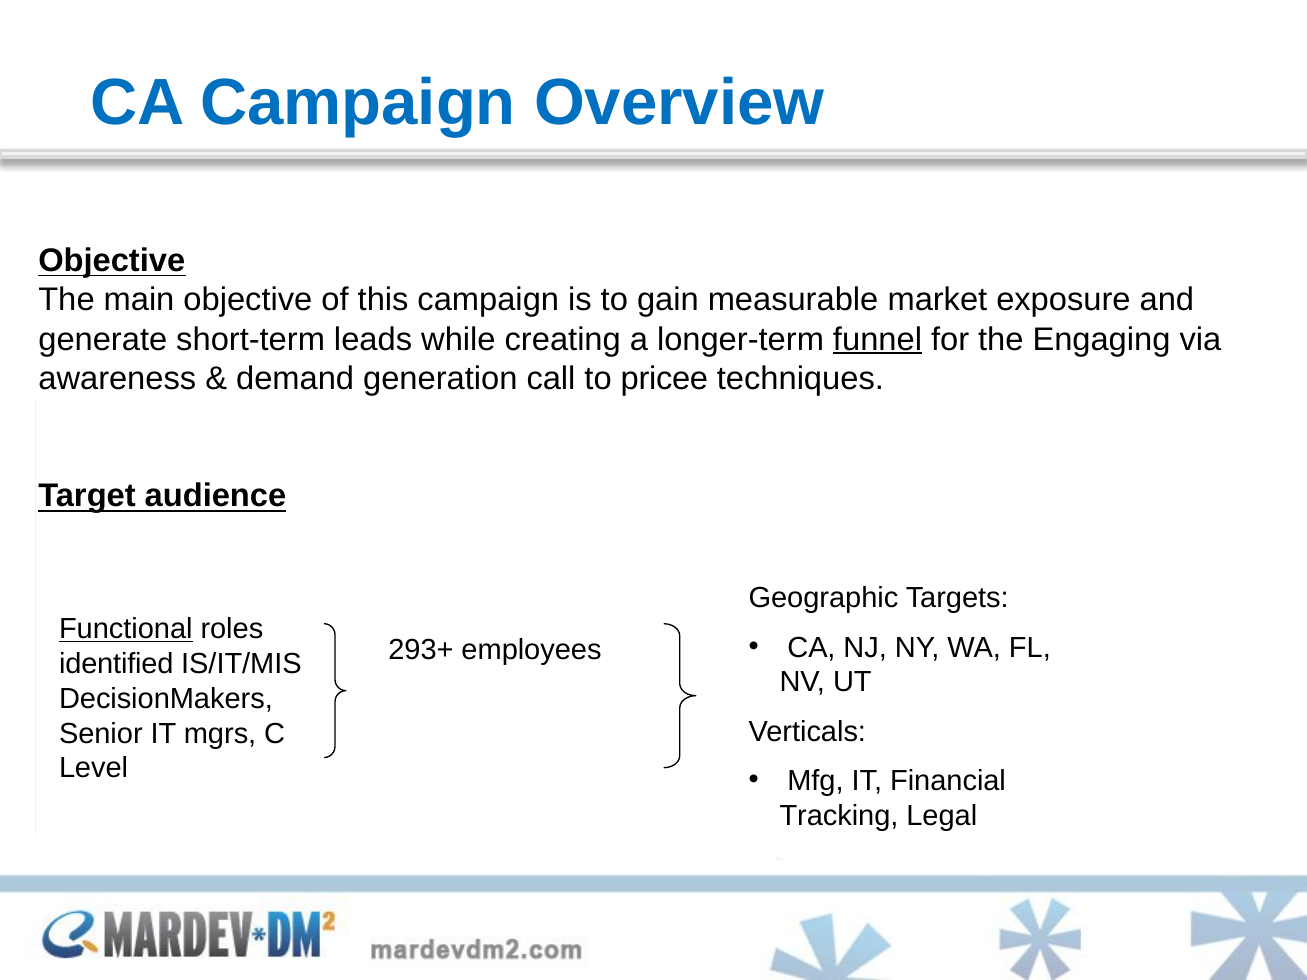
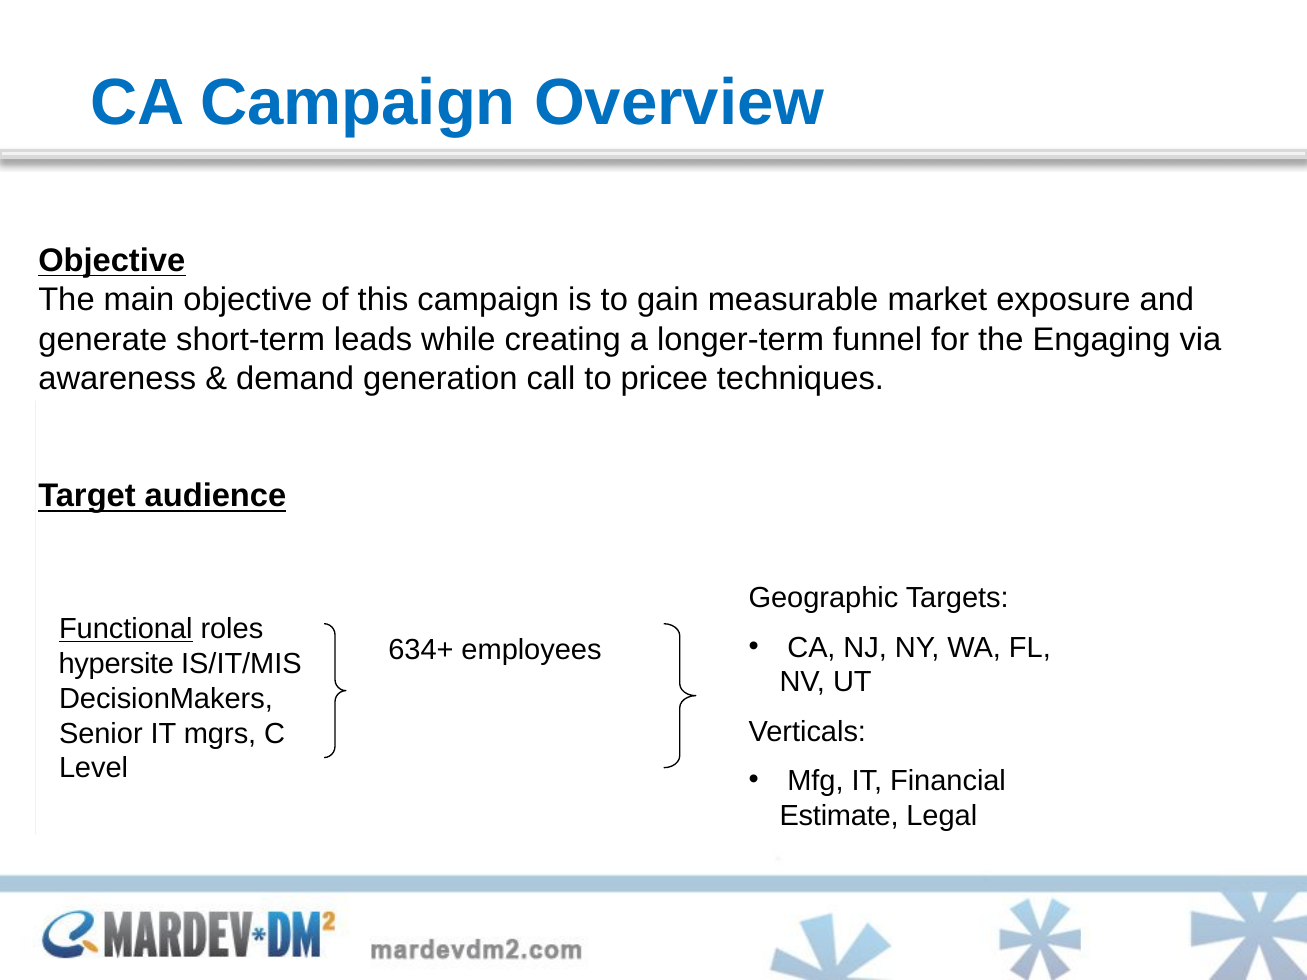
funnel underline: present -> none
293+: 293+ -> 634+
identified: identified -> hypersite
Tracking: Tracking -> Estimate
